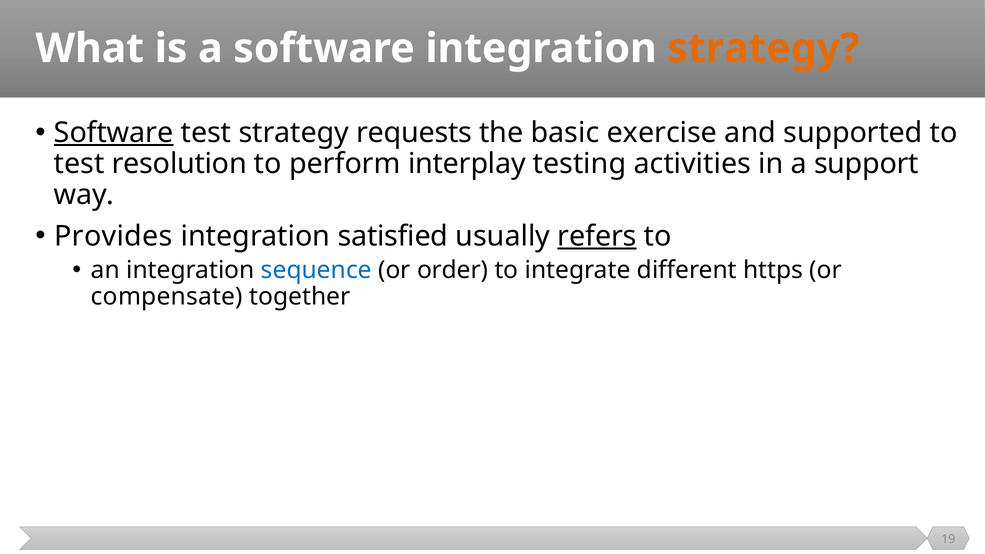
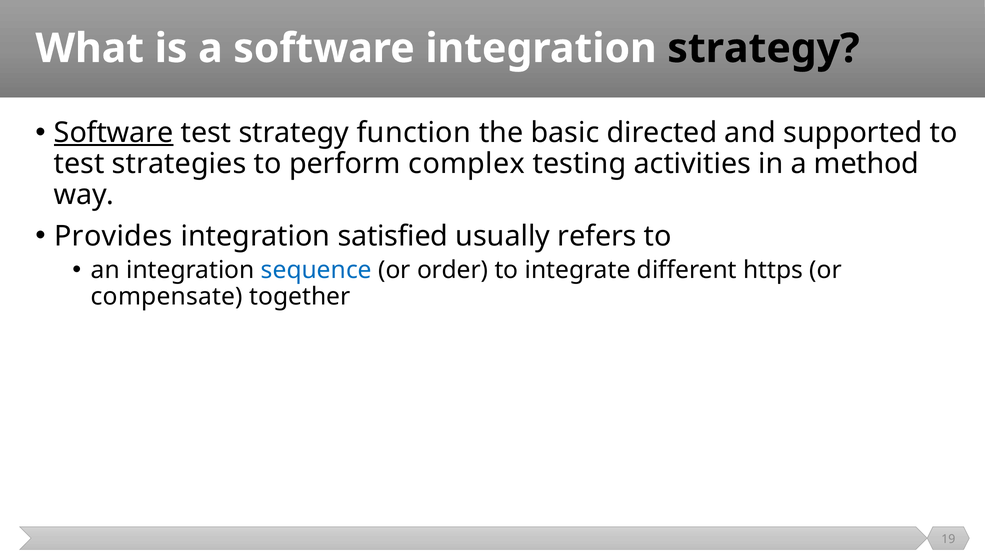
strategy at (763, 48) colour: orange -> black
requests: requests -> function
exercise: exercise -> directed
resolution: resolution -> strategies
interplay: interplay -> complex
support: support -> method
refers underline: present -> none
